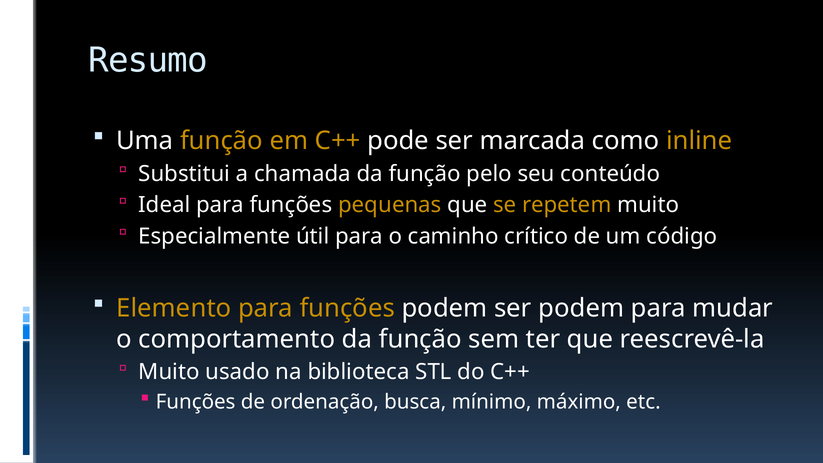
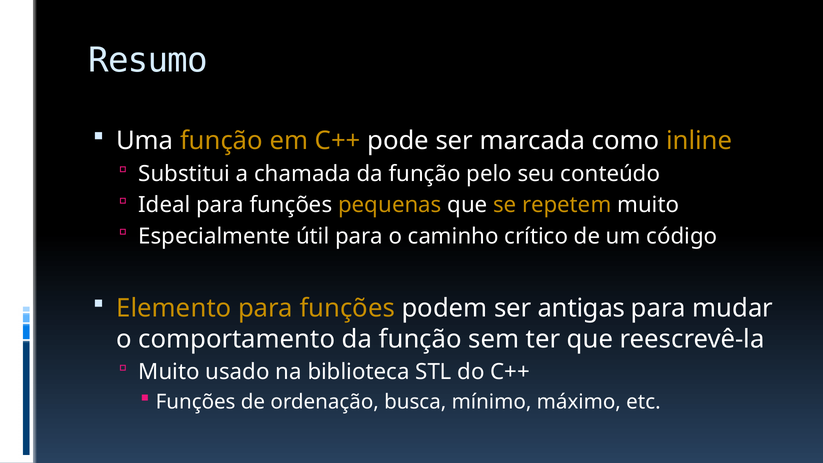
ser podem: podem -> antigas
